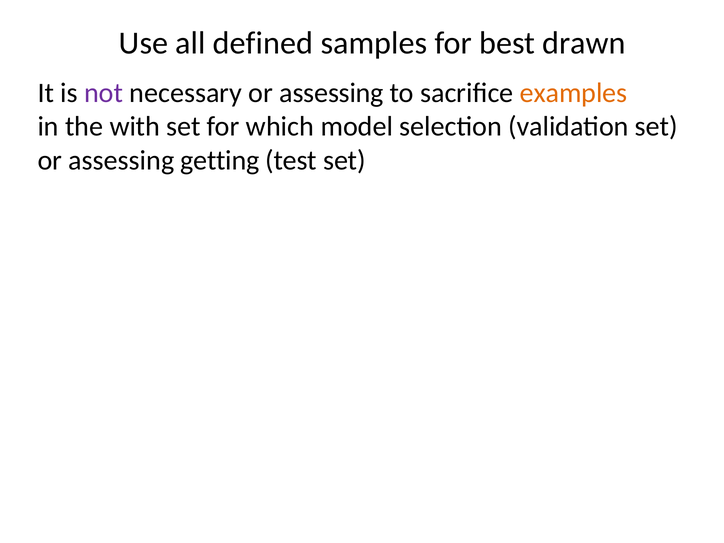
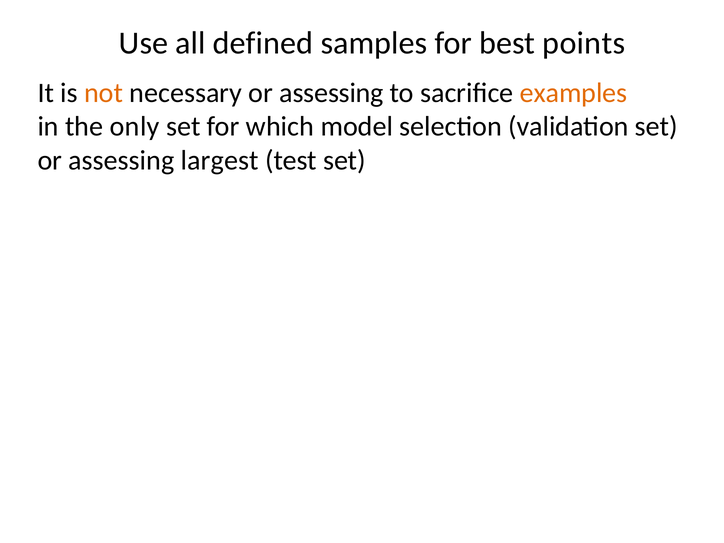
drawn: drawn -> points
not colour: purple -> orange
with: with -> only
getting: getting -> largest
